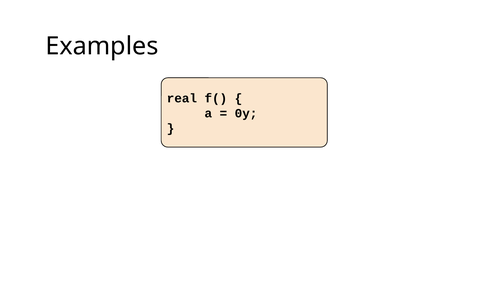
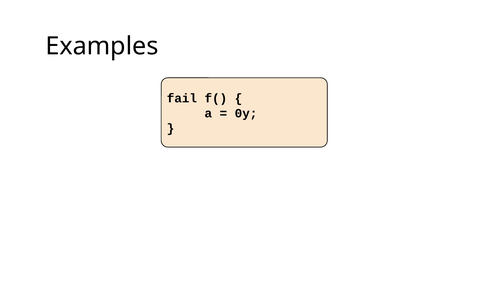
real: real -> fail
